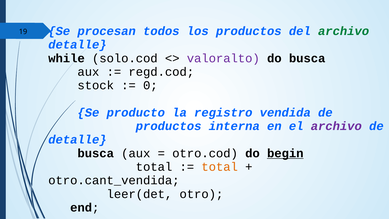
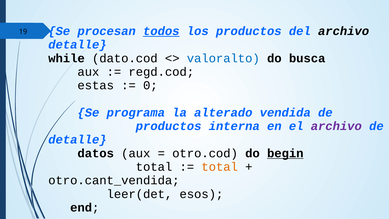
todos underline: none -> present
archivo at (344, 31) colour: green -> black
solo.cod: solo.cod -> dato.cod
valoralto colour: purple -> blue
stock: stock -> estas
producto: producto -> programa
registro: registro -> alterado
busca at (96, 153): busca -> datos
otro: otro -> esos
